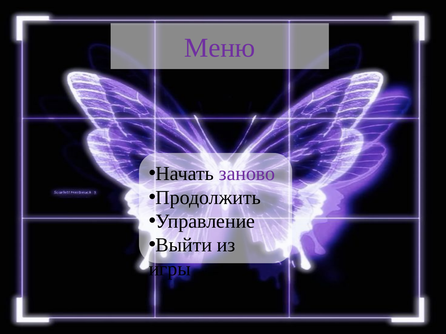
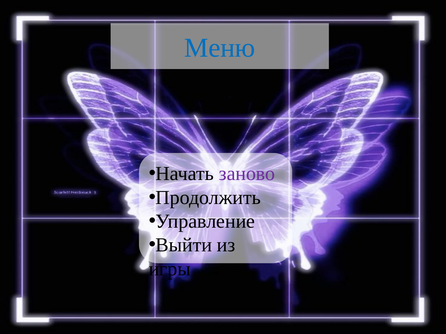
Меню colour: purple -> blue
